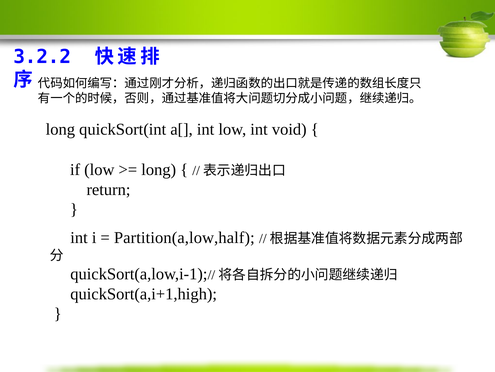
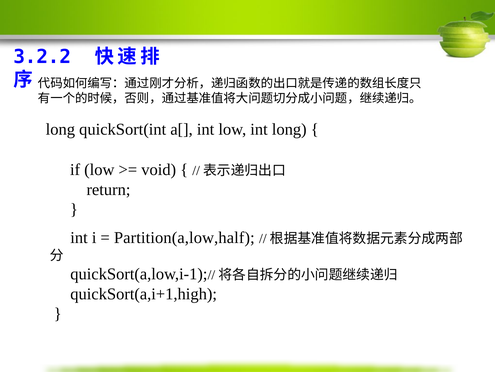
int void: void -> long
long at (159, 169): long -> void
